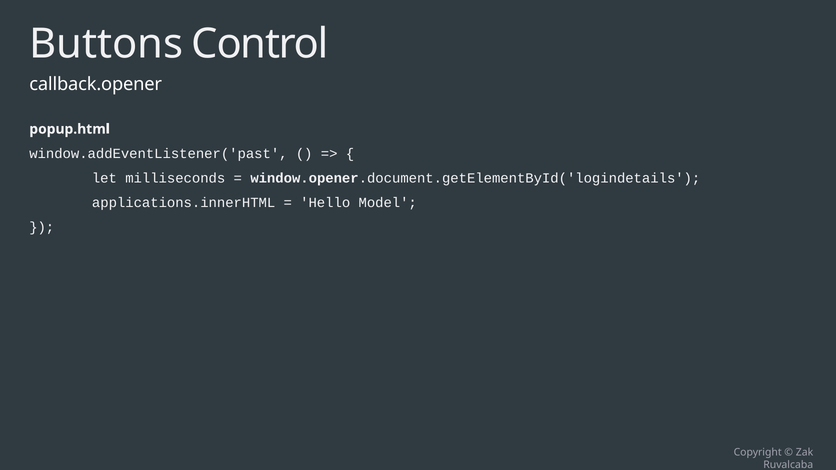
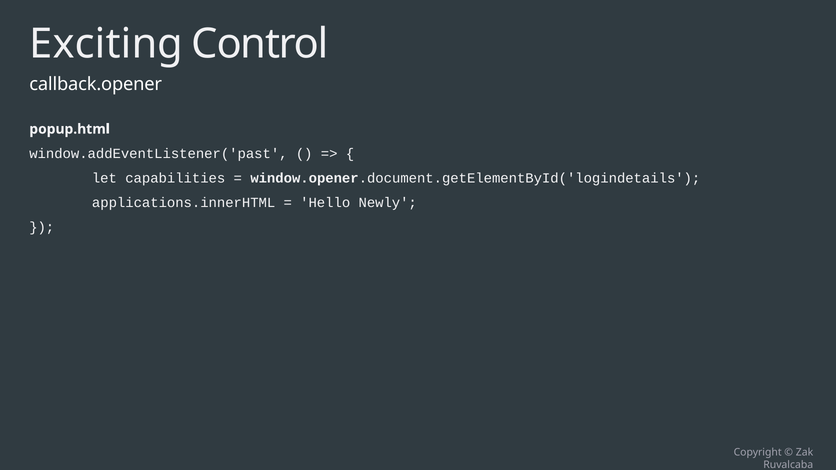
Buttons: Buttons -> Exciting
milliseconds: milliseconds -> capabilities
Model: Model -> Newly
